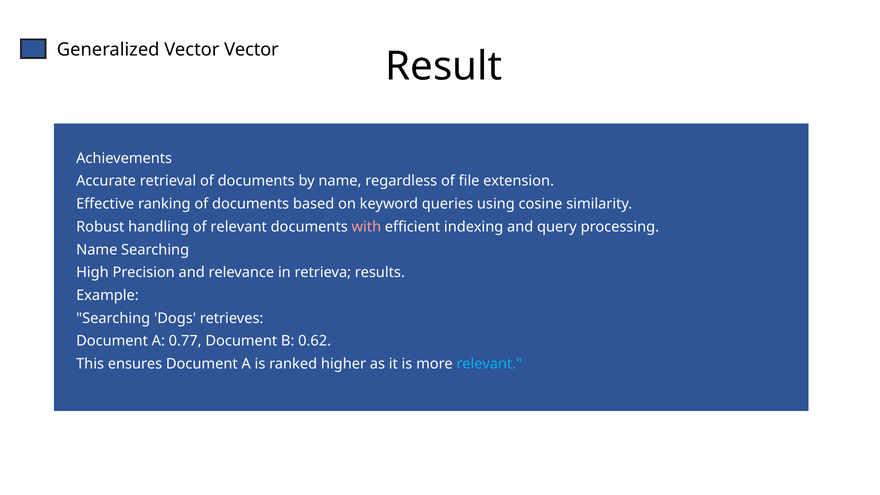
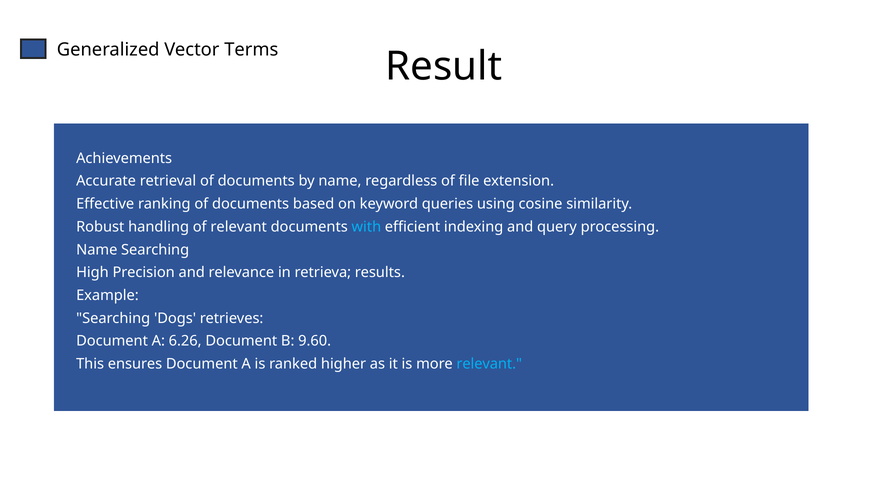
Vector Vector: Vector -> Terms
with colour: pink -> light blue
0.77: 0.77 -> 6.26
0.62: 0.62 -> 9.60
